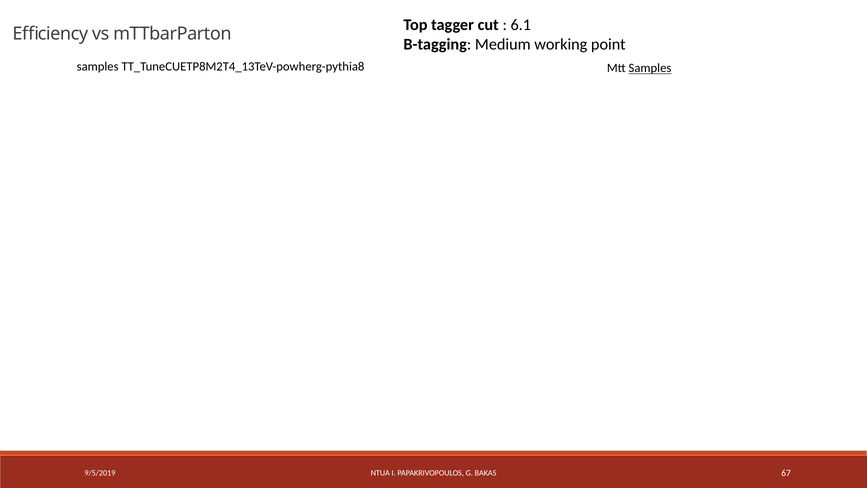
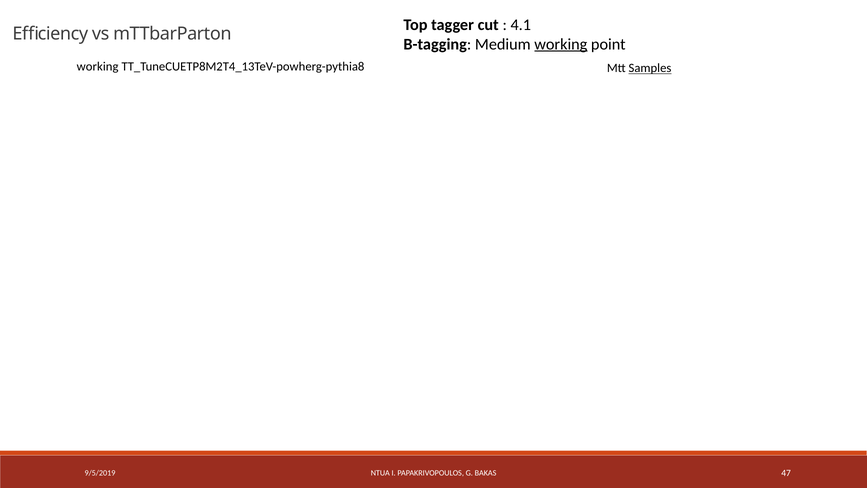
6.1: 6.1 -> 4.1
working at (561, 44) underline: none -> present
samples at (98, 66): samples -> working
67: 67 -> 47
